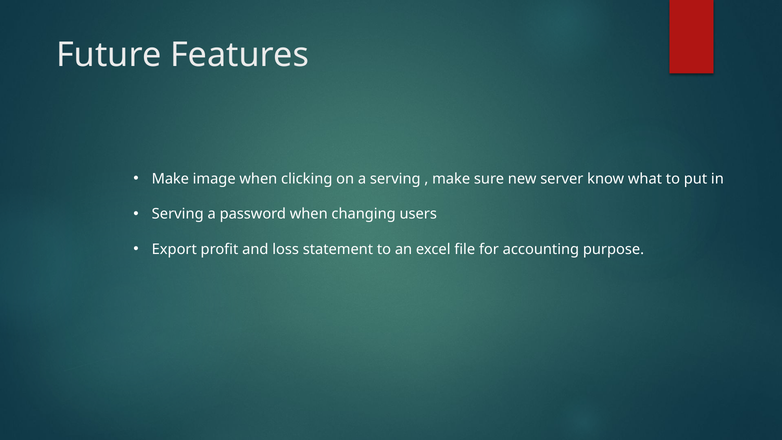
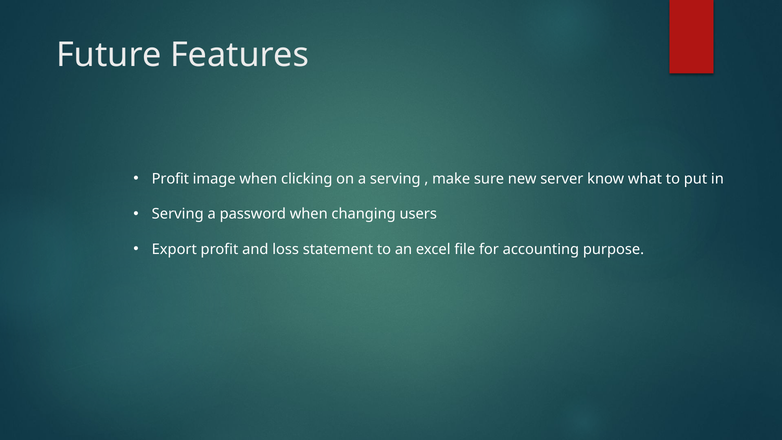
Make at (170, 179): Make -> Profit
